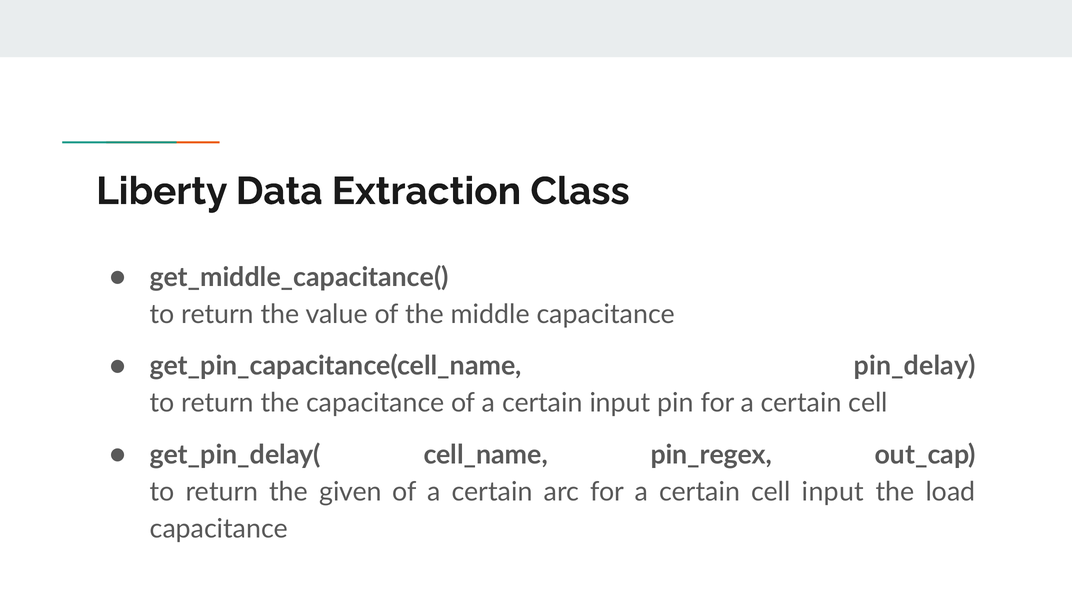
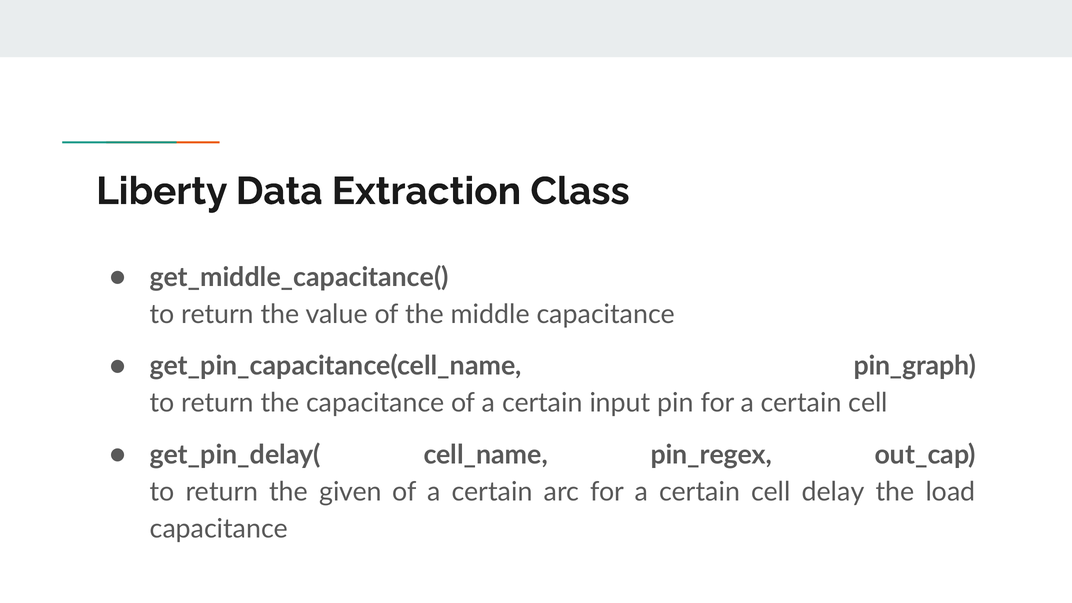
pin_delay: pin_delay -> pin_graph
cell input: input -> delay
